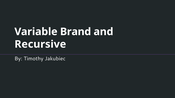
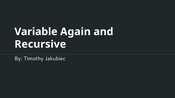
Brand: Brand -> Again
